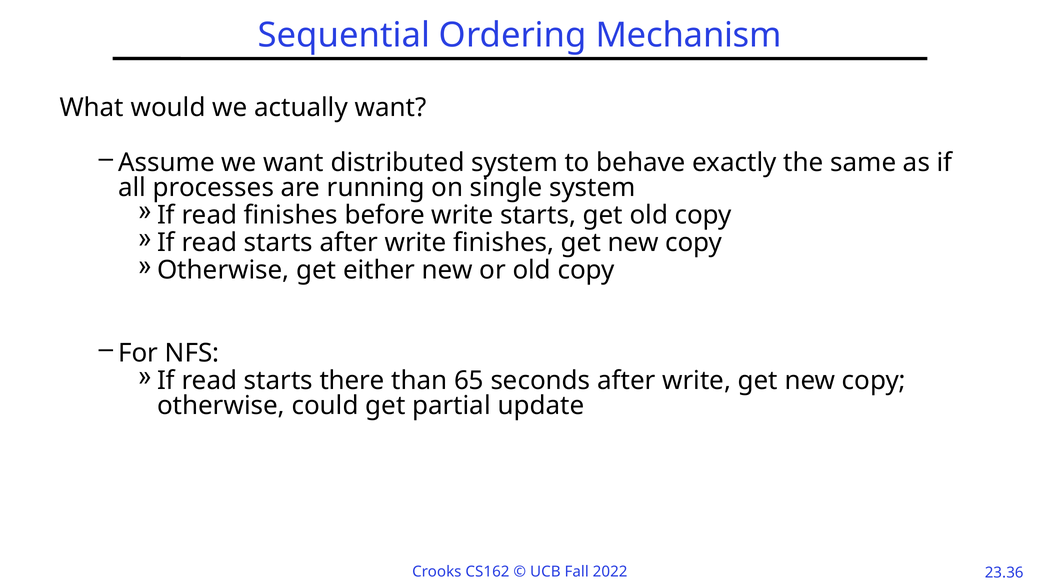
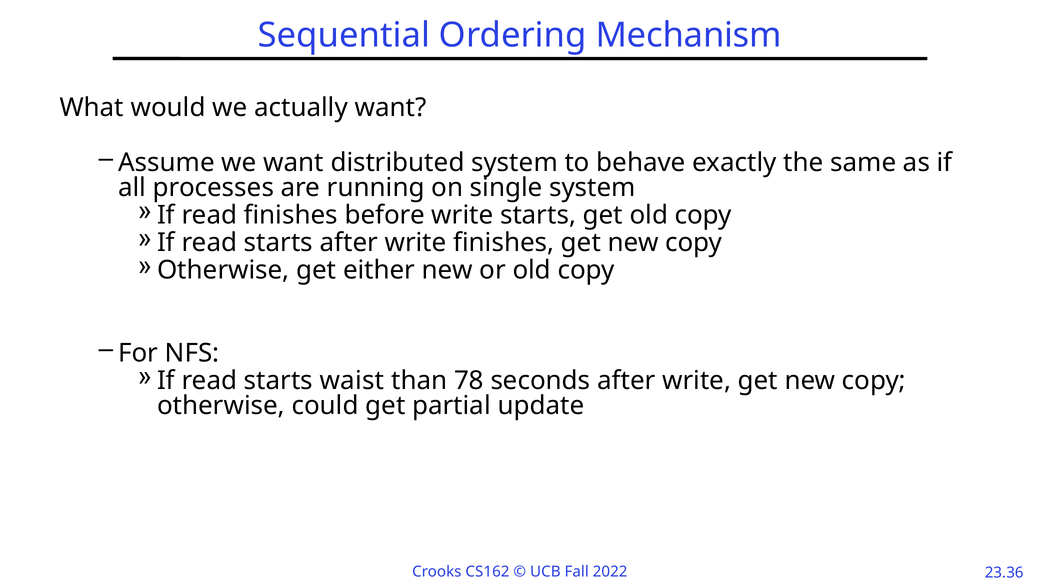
there: there -> waist
65: 65 -> 78
